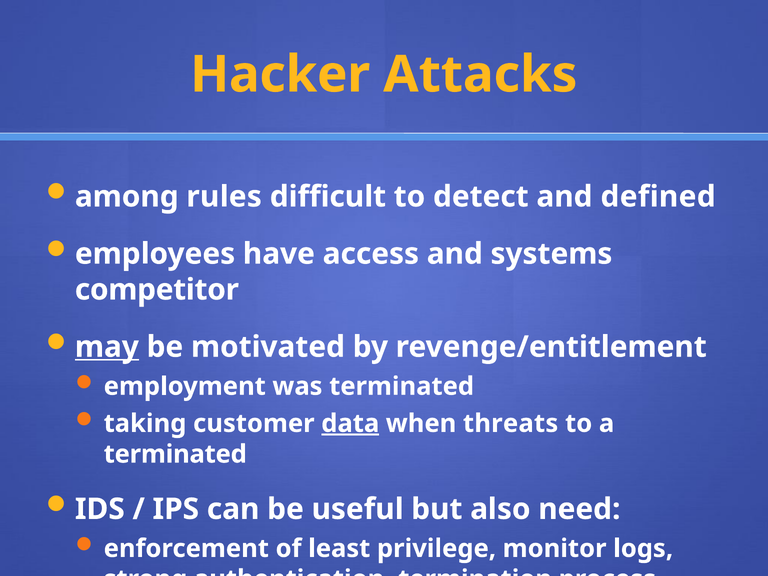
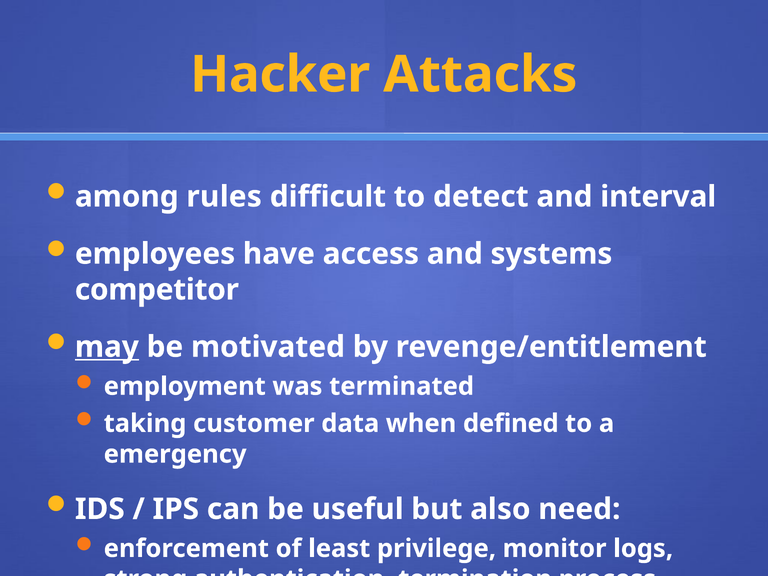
defined: defined -> interval
data underline: present -> none
threats: threats -> defined
terminated at (175, 454): terminated -> emergency
